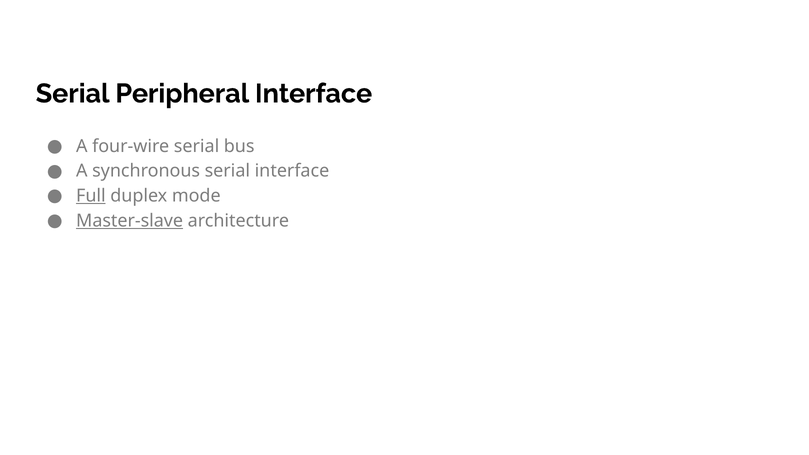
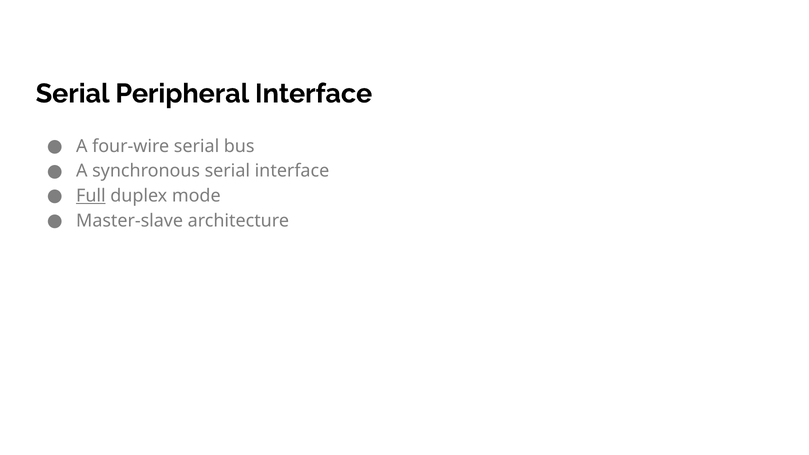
Master-slave underline: present -> none
